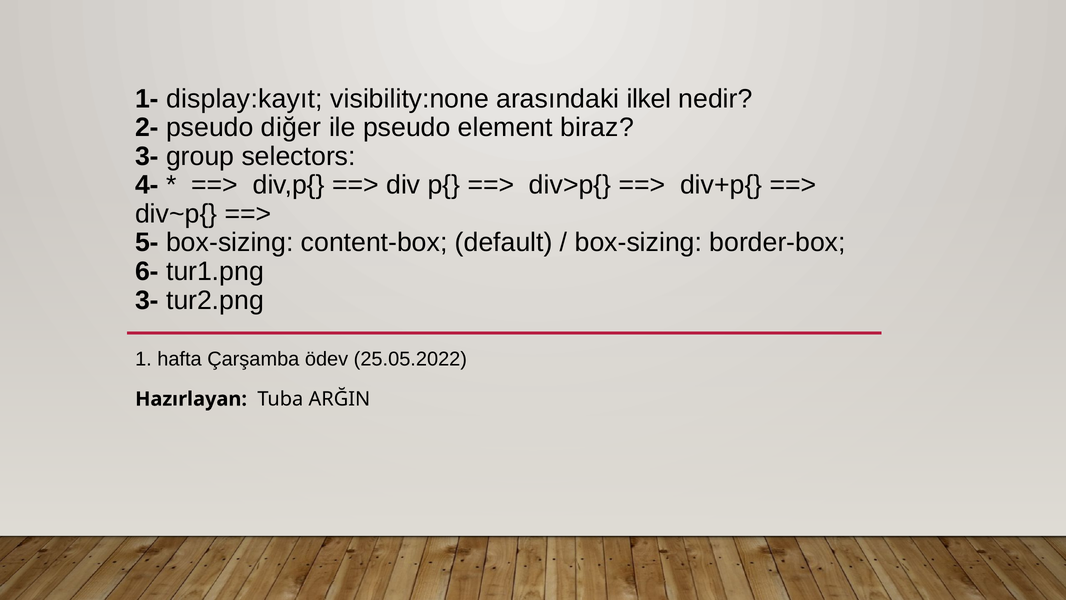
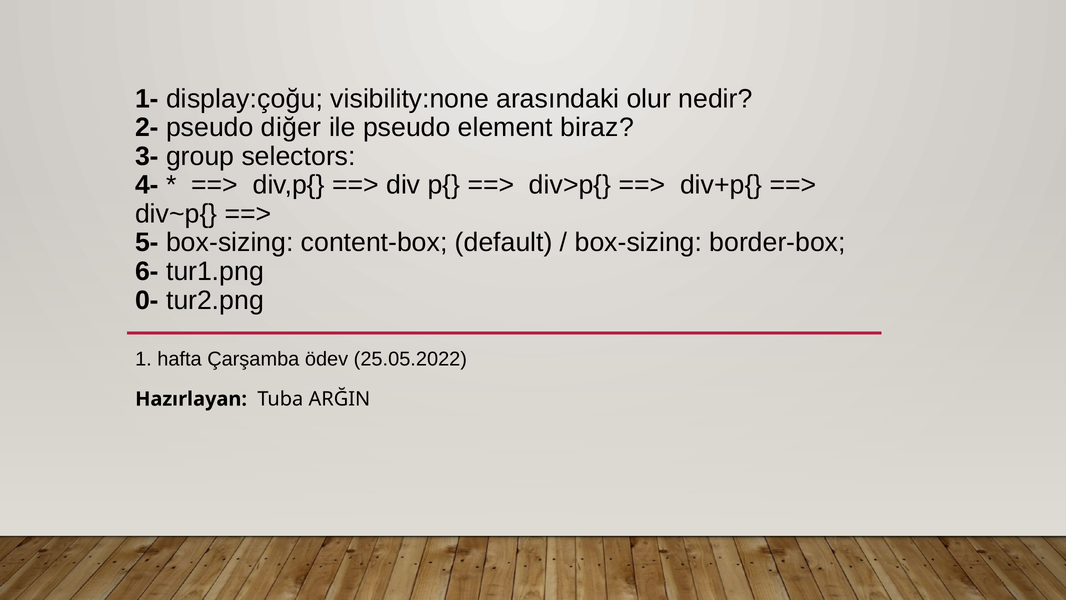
display:kayıt: display:kayıt -> display:çoğu
ilkel: ilkel -> olur
3- at (147, 300): 3- -> 0-
